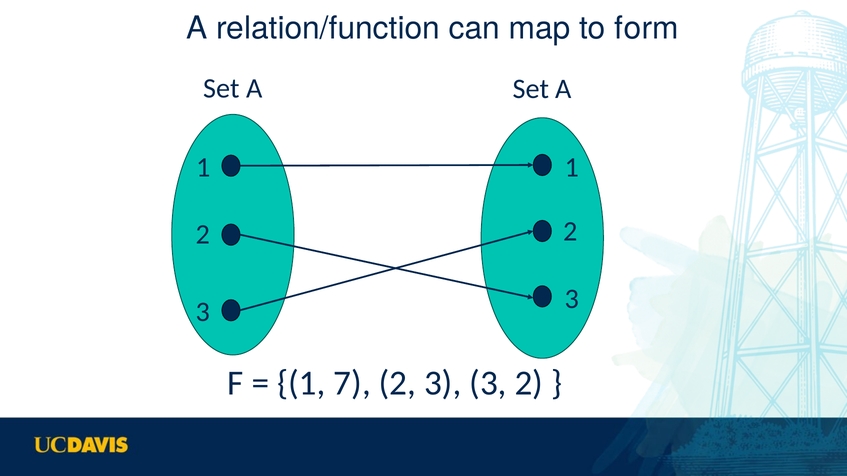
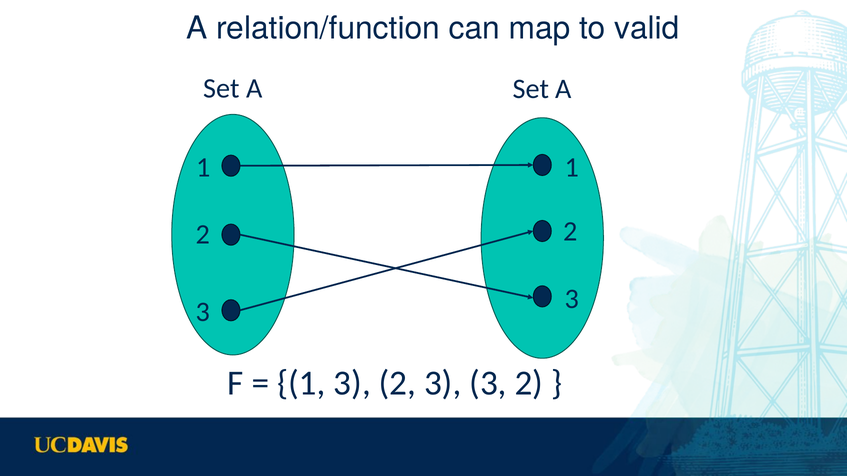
form: form -> valid
1 7: 7 -> 3
